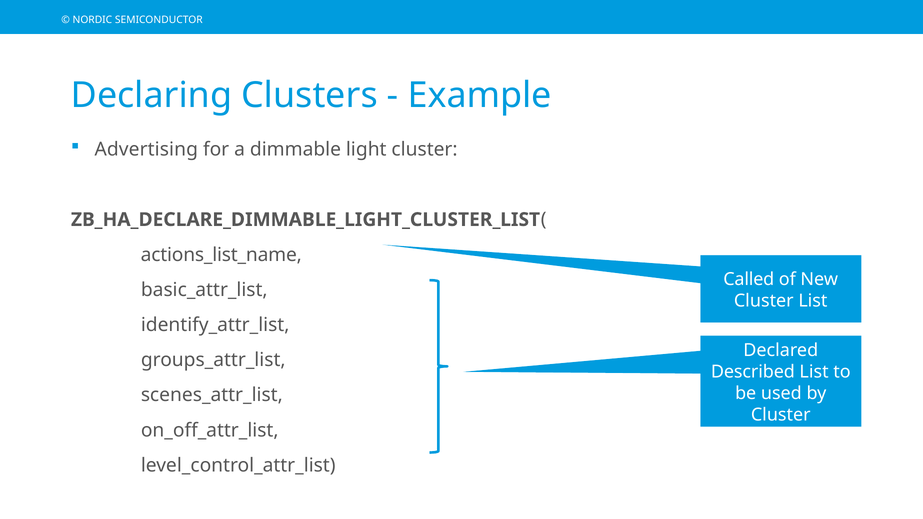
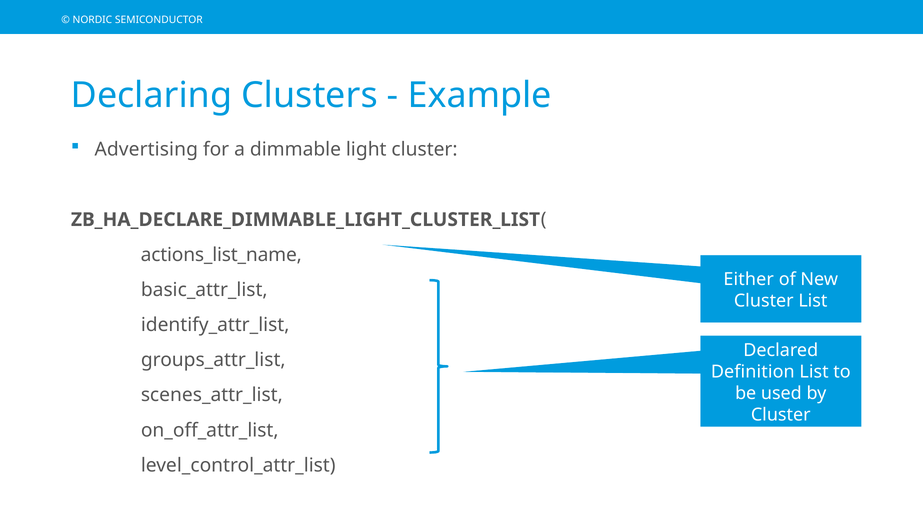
Called: Called -> Either
Described: Described -> Definition
